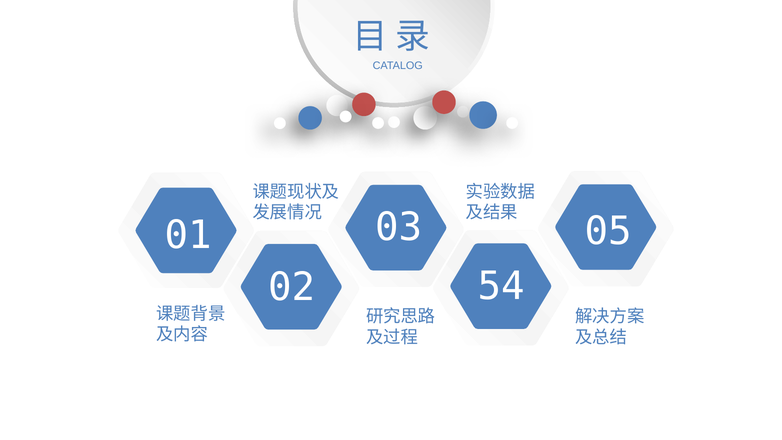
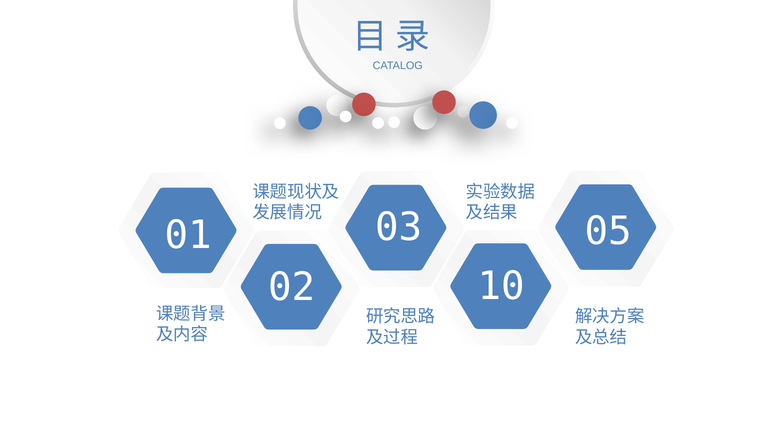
54: 54 -> 10
